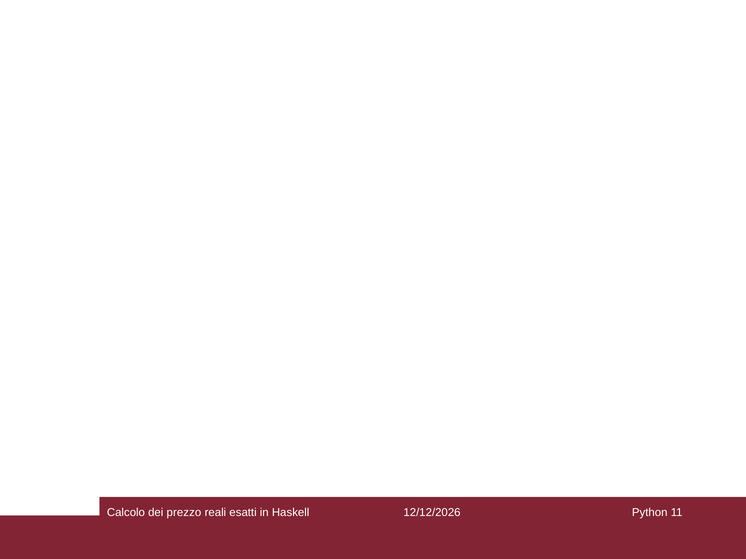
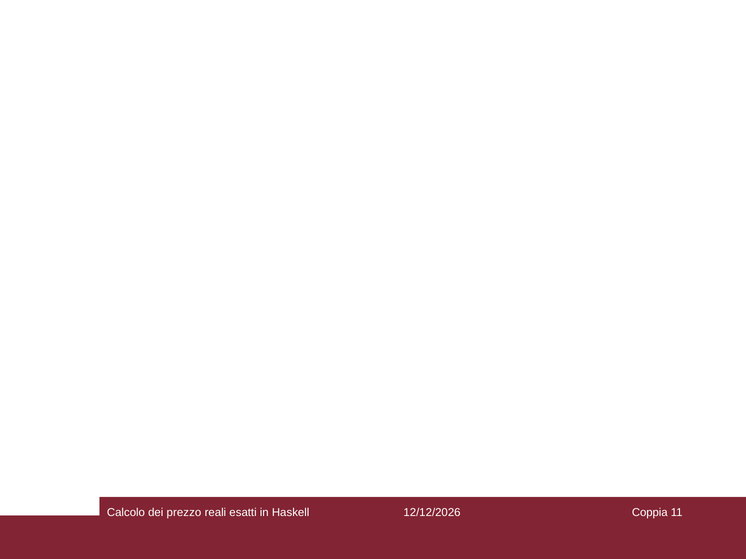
Python: Python -> Coppia
